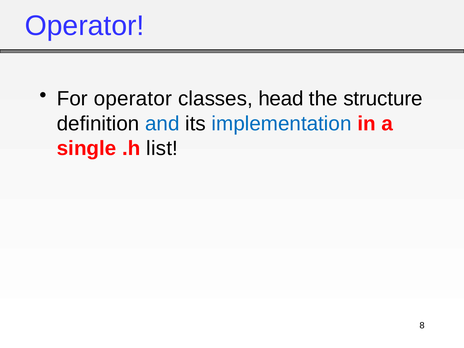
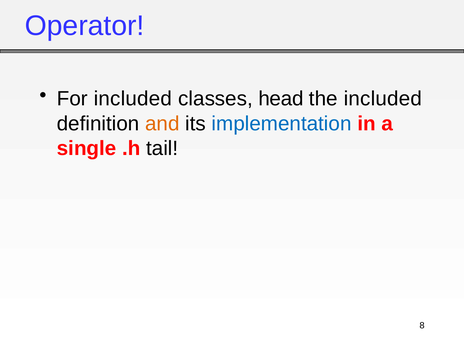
For operator: operator -> included
the structure: structure -> included
and colour: blue -> orange
list: list -> tail
